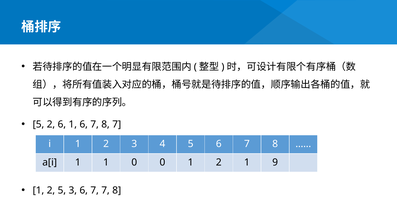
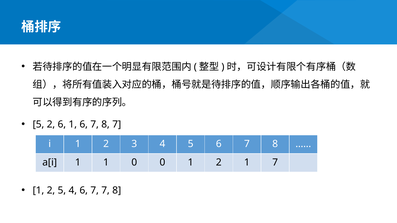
1 9: 9 -> 7
5 3: 3 -> 4
